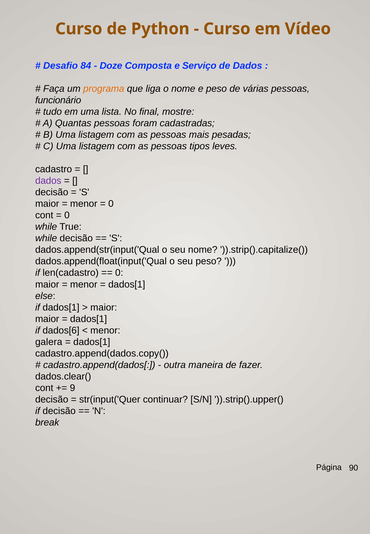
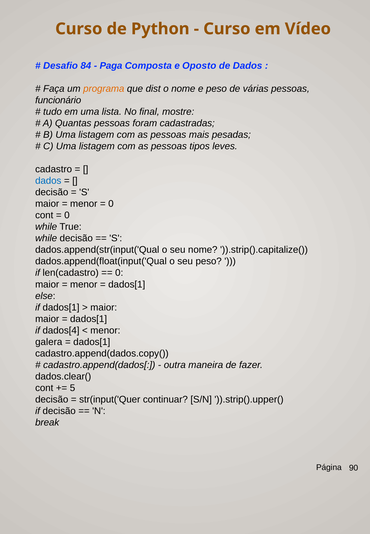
Doze: Doze -> Paga
Serviço: Serviço -> Oposto
liga: liga -> dist
dados at (48, 181) colour: purple -> blue
dados[6: dados[6 -> dados[4
9: 9 -> 5
